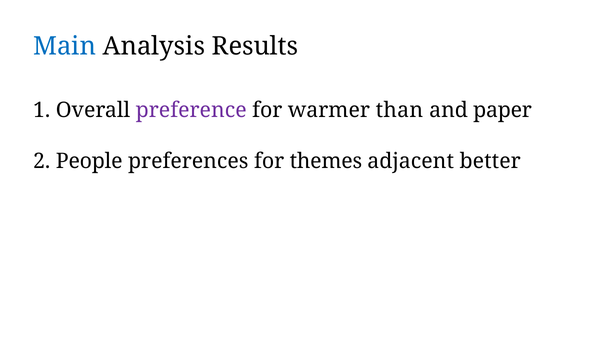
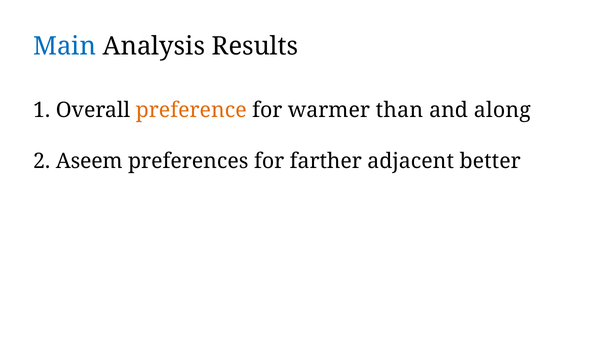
preference colour: purple -> orange
paper: paper -> along
People: People -> Aseem
themes: themes -> farther
